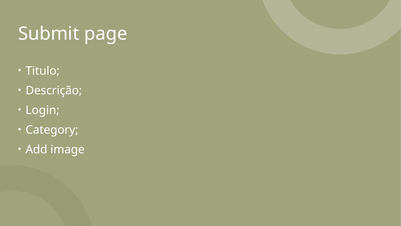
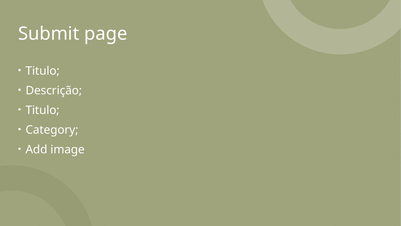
Login at (43, 110): Login -> Titulo
